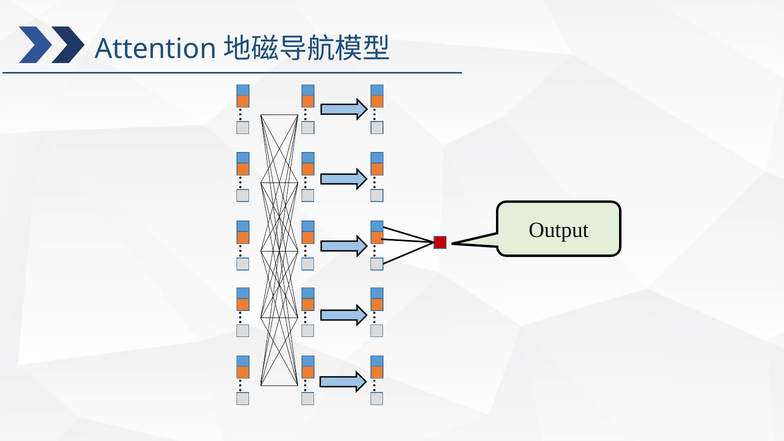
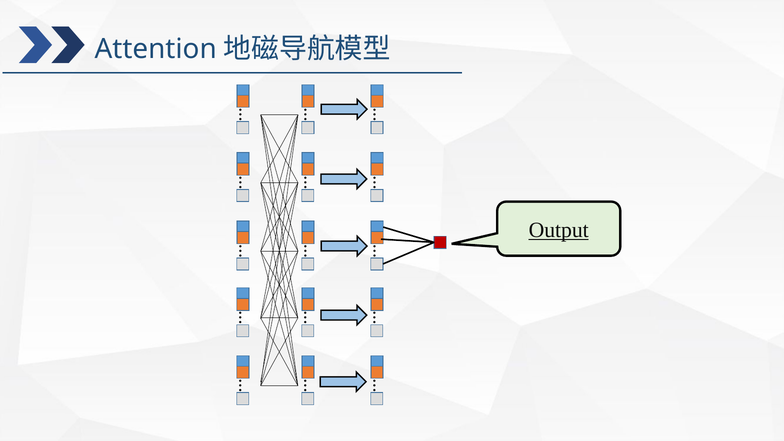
Output underline: none -> present
